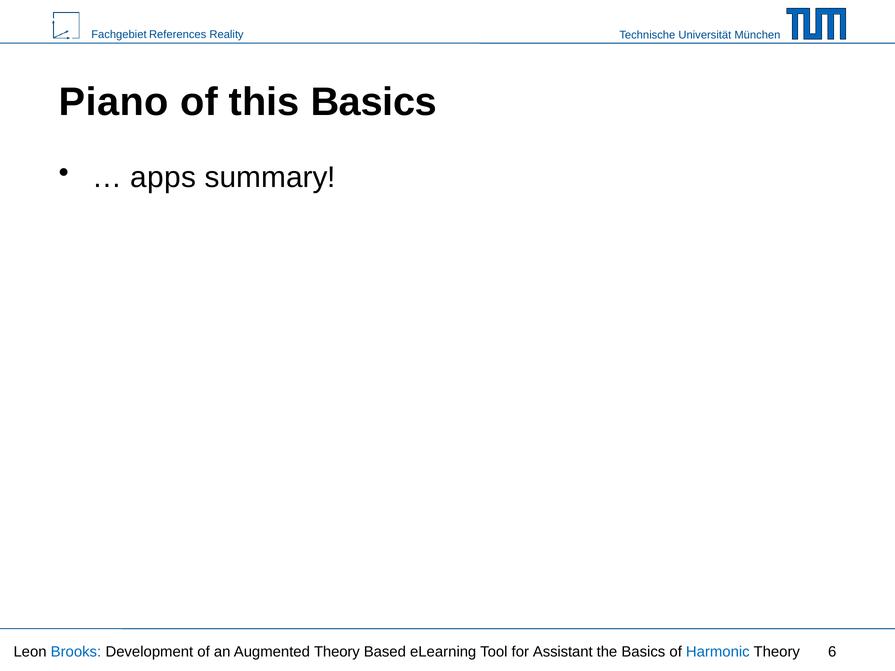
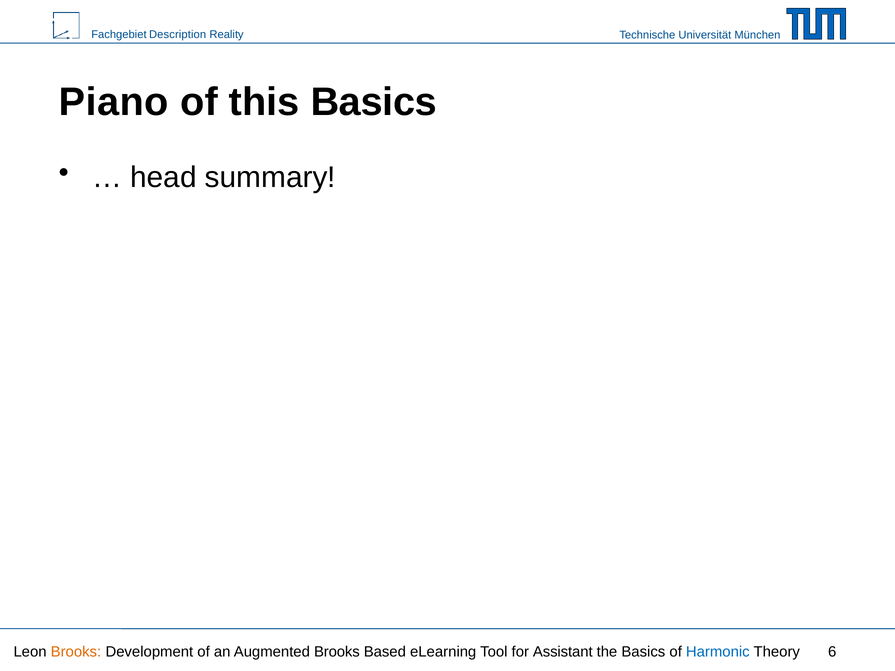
References: References -> Description
apps: apps -> head
Brooks at (76, 652) colour: blue -> orange
Augmented Theory: Theory -> Brooks
